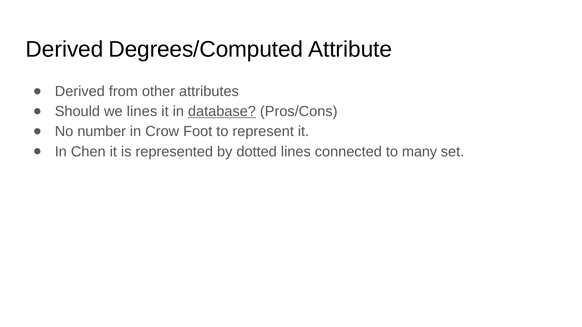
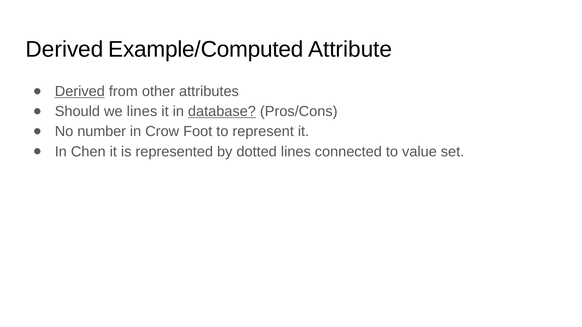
Degrees/Computed: Degrees/Computed -> Example/Computed
Derived at (80, 92) underline: none -> present
many: many -> value
